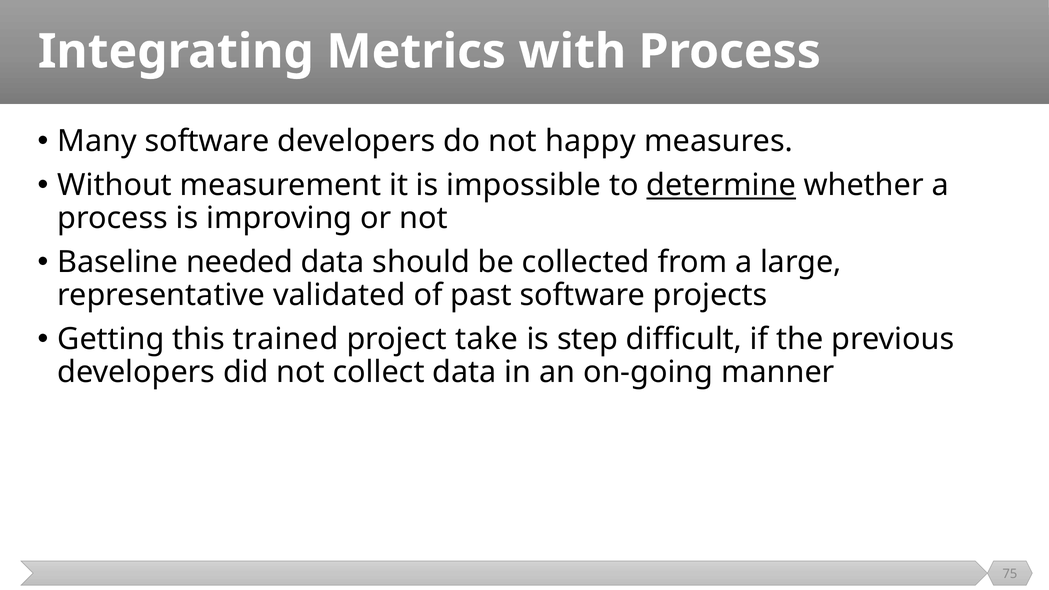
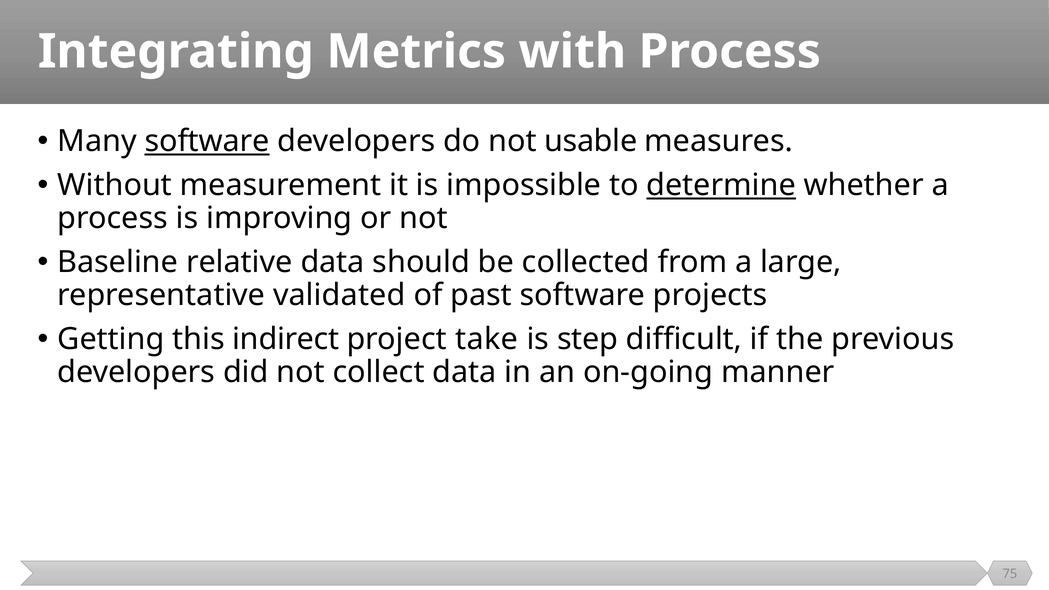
software at (207, 141) underline: none -> present
happy: happy -> usable
needed: needed -> relative
trained: trained -> indirect
